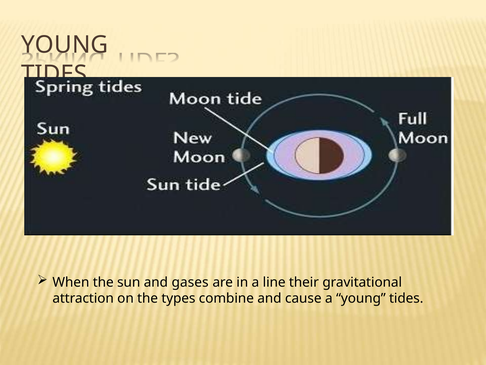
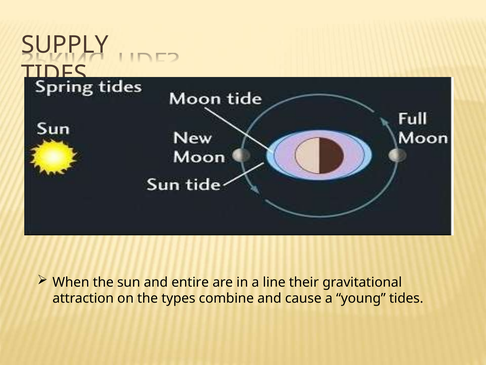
YOUNG at (65, 45): YOUNG -> SUPPLY
gases: gases -> entire
